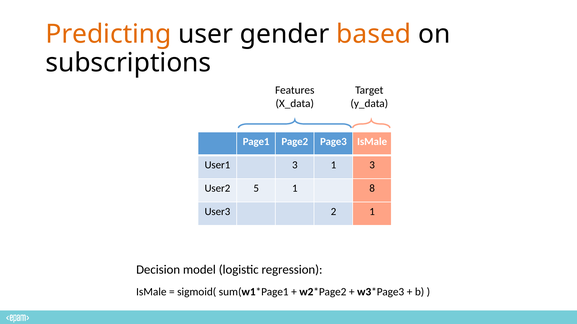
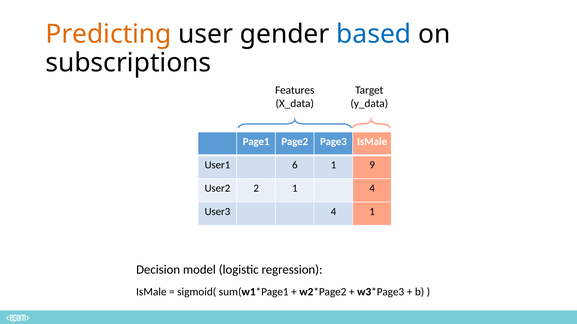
based colour: orange -> blue
User1 3: 3 -> 6
1 3: 3 -> 9
5: 5 -> 2
1 8: 8 -> 4
User3 2: 2 -> 4
